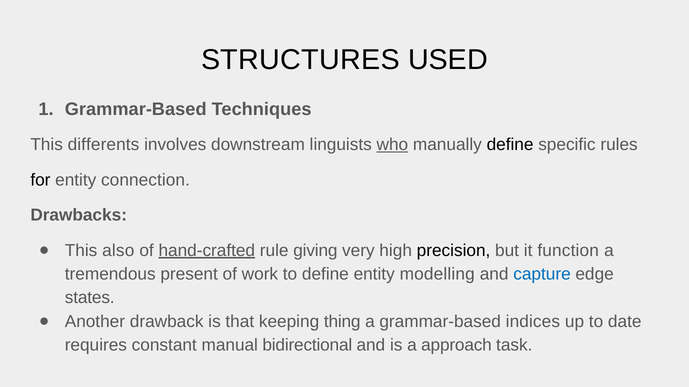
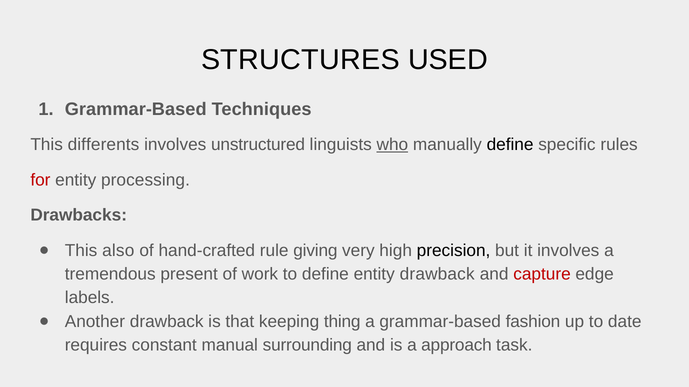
downstream: downstream -> unstructured
for colour: black -> red
connection: connection -> processing
hand-crafted underline: present -> none
it function: function -> involves
entity modelling: modelling -> drawback
capture colour: blue -> red
states: states -> labels
indices: indices -> fashion
bidirectional: bidirectional -> surrounding
